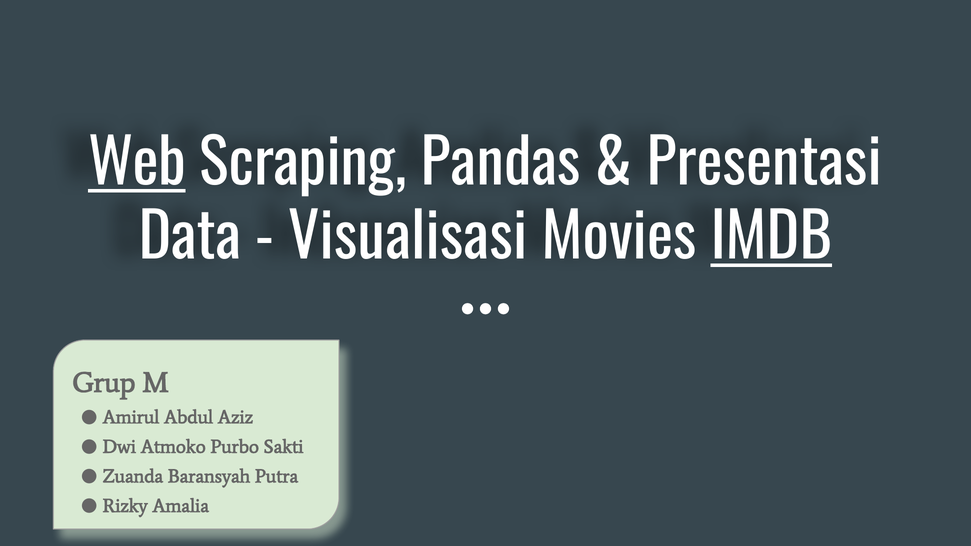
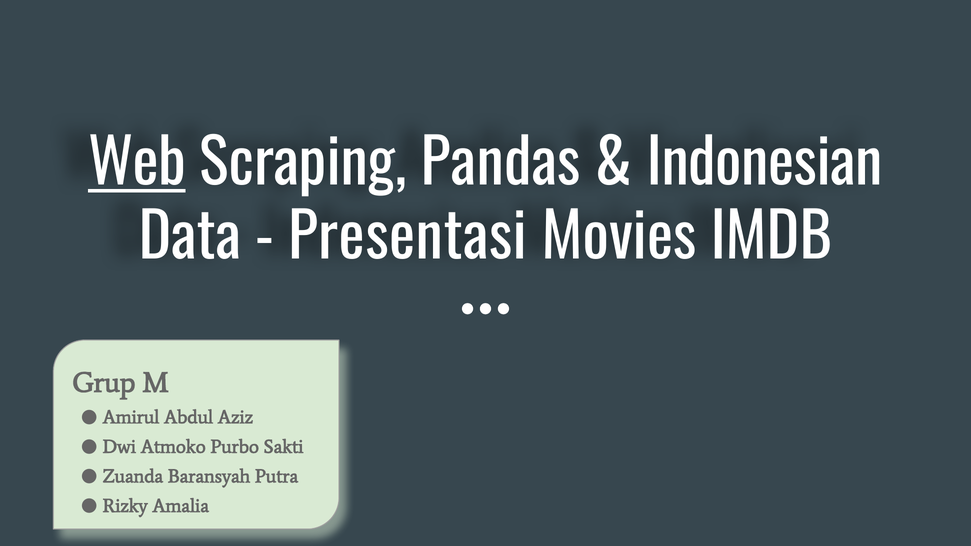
Presentasi: Presentasi -> Indonesian
Visualisasi: Visualisasi -> Presentasi
IMDB underline: present -> none
